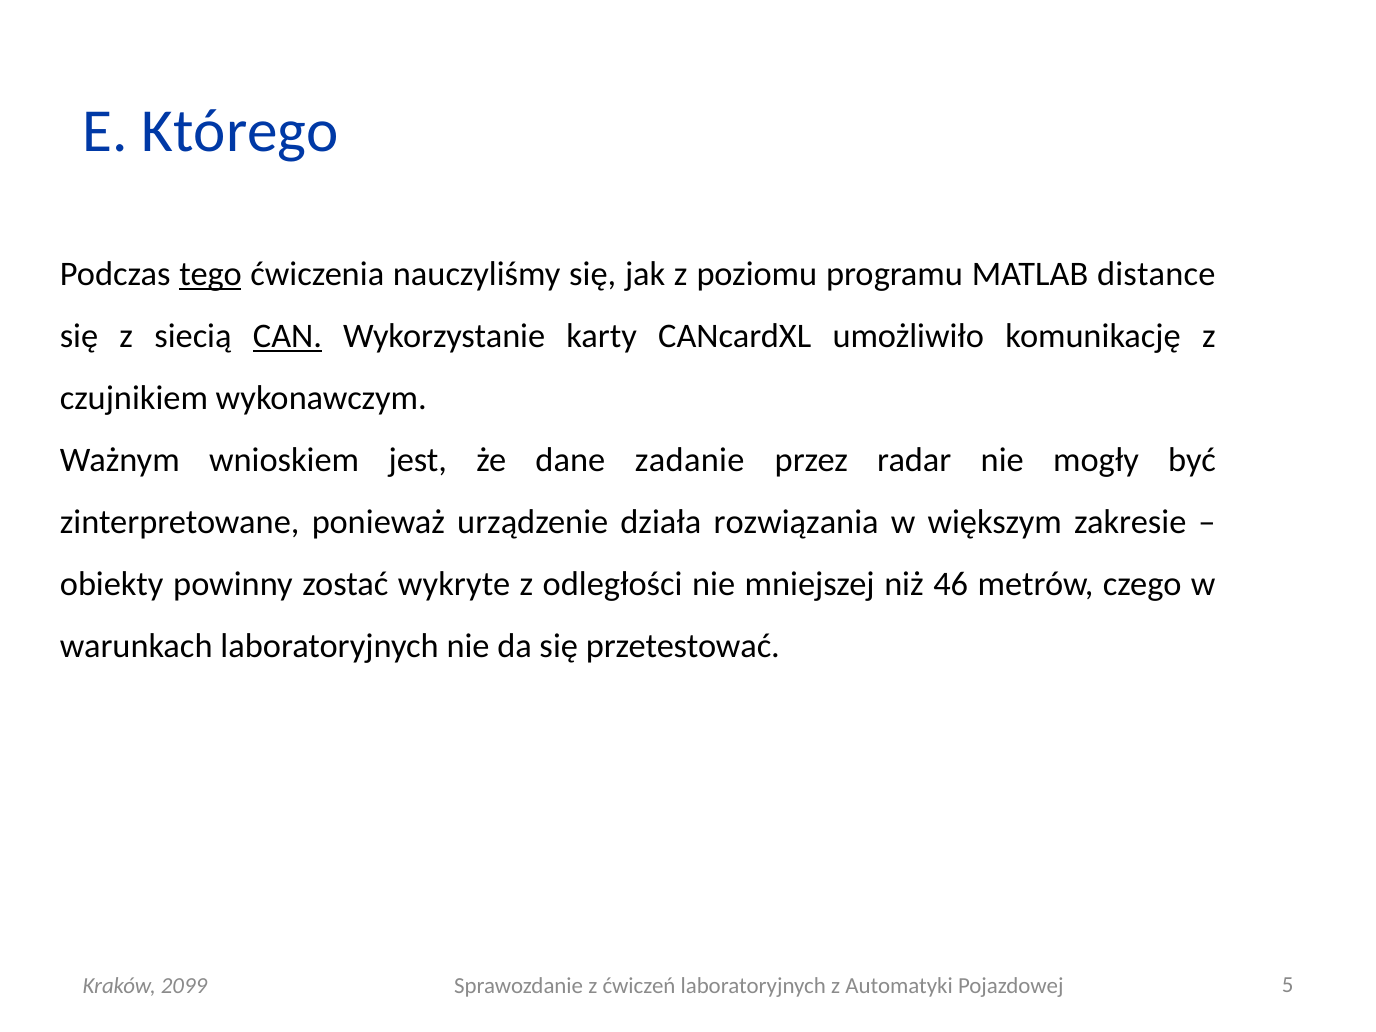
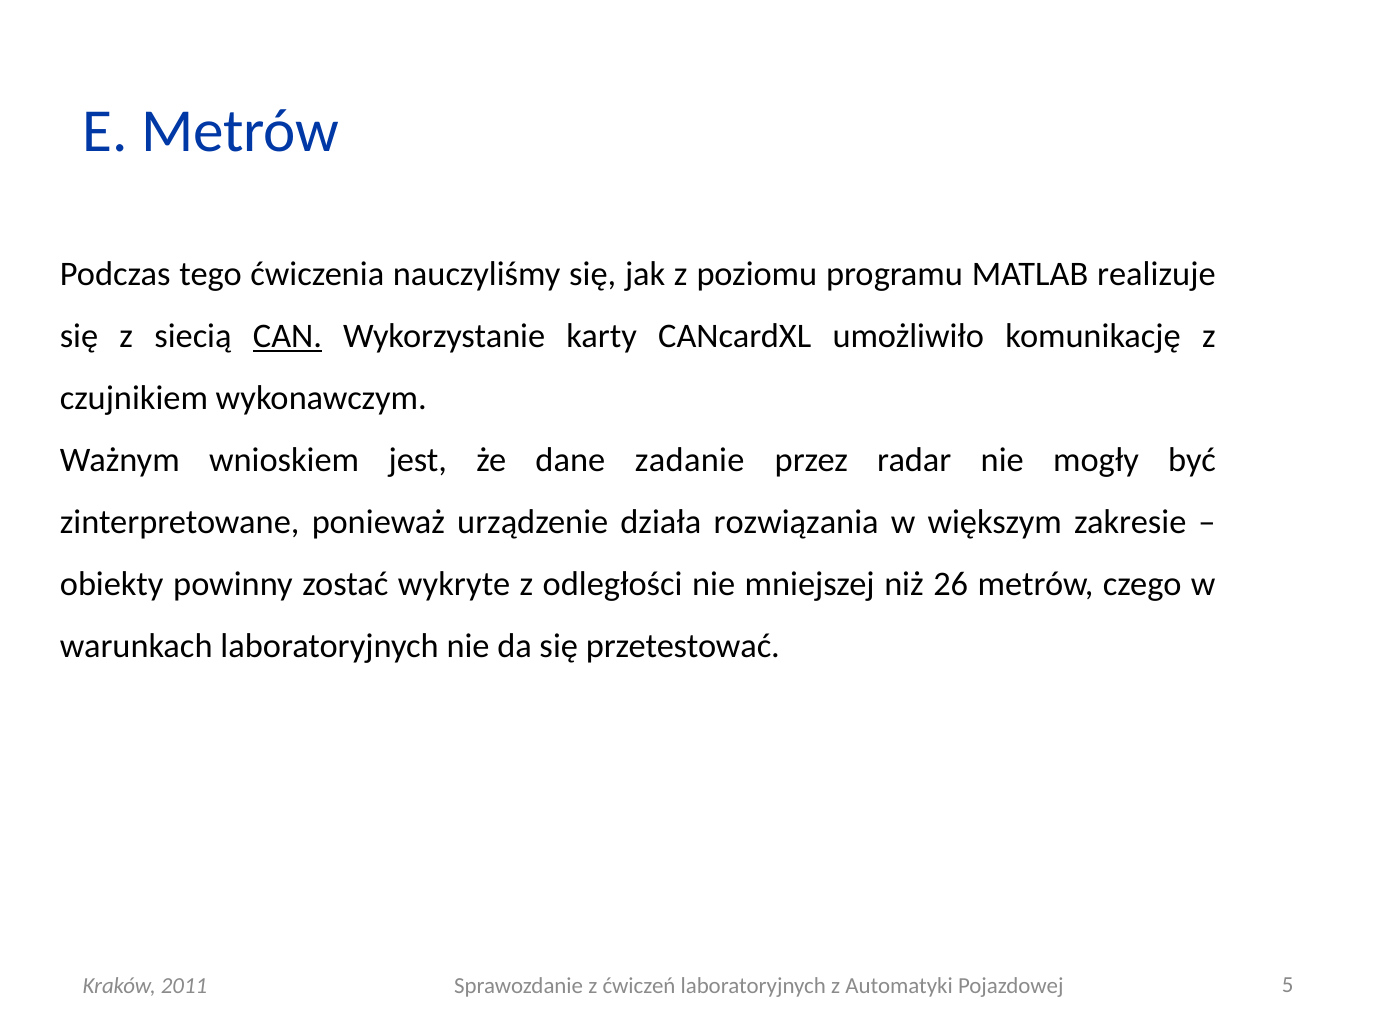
E Którego: Którego -> Metrów
tego underline: present -> none
distance: distance -> realizuje
46: 46 -> 26
2099: 2099 -> 2011
